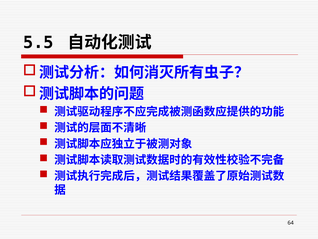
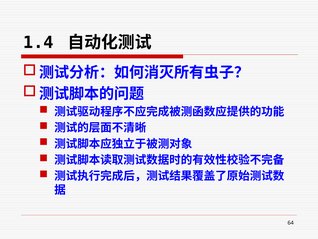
5.5: 5.5 -> 1.4
